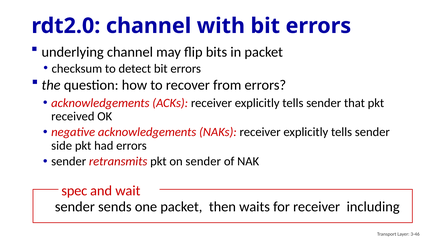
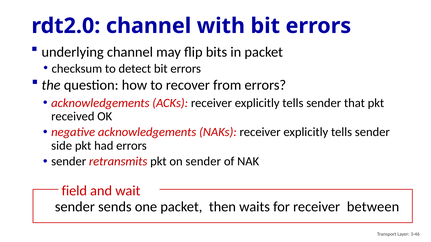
spec: spec -> field
including: including -> between
